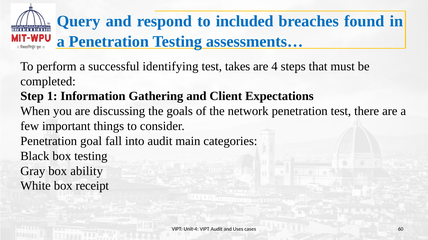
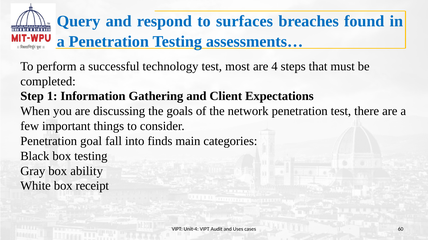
included: included -> surfaces
identifying: identifying -> technology
takes: takes -> most
into audit: audit -> finds
